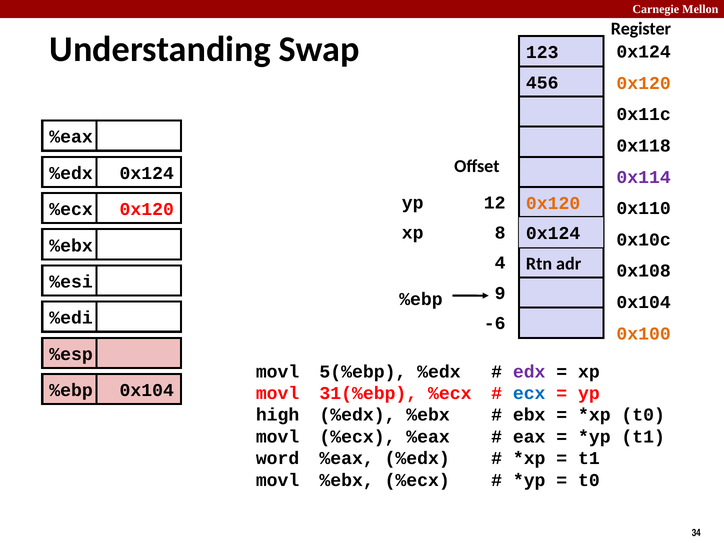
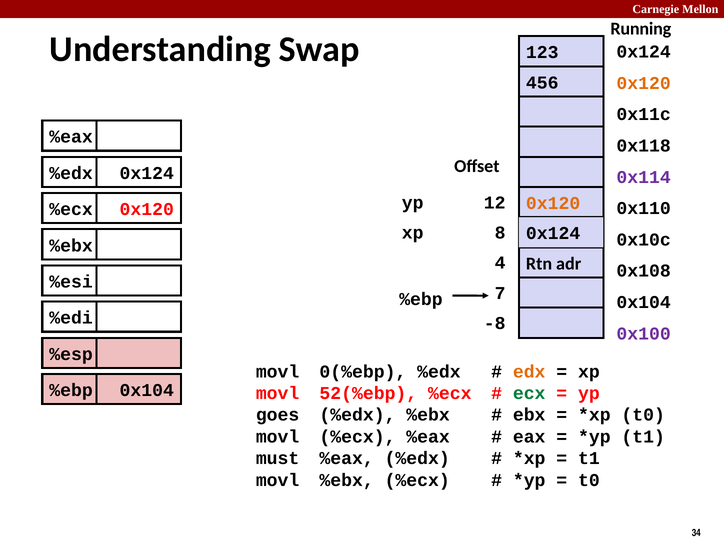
Register: Register -> Running
9: 9 -> 7
-6: -6 -> -8
0x100 colour: orange -> purple
5(%ebp: 5(%ebp -> 0(%ebp
edx colour: purple -> orange
31(%ebp: 31(%ebp -> 52(%ebp
ecx colour: blue -> green
high: high -> goes
word: word -> must
